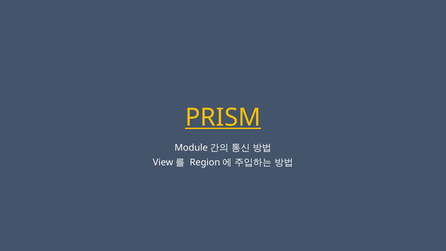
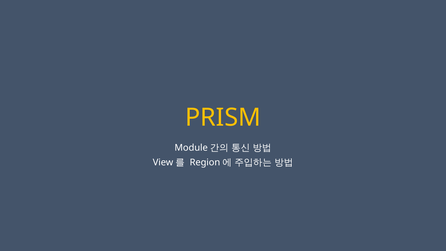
PRISM underline: present -> none
